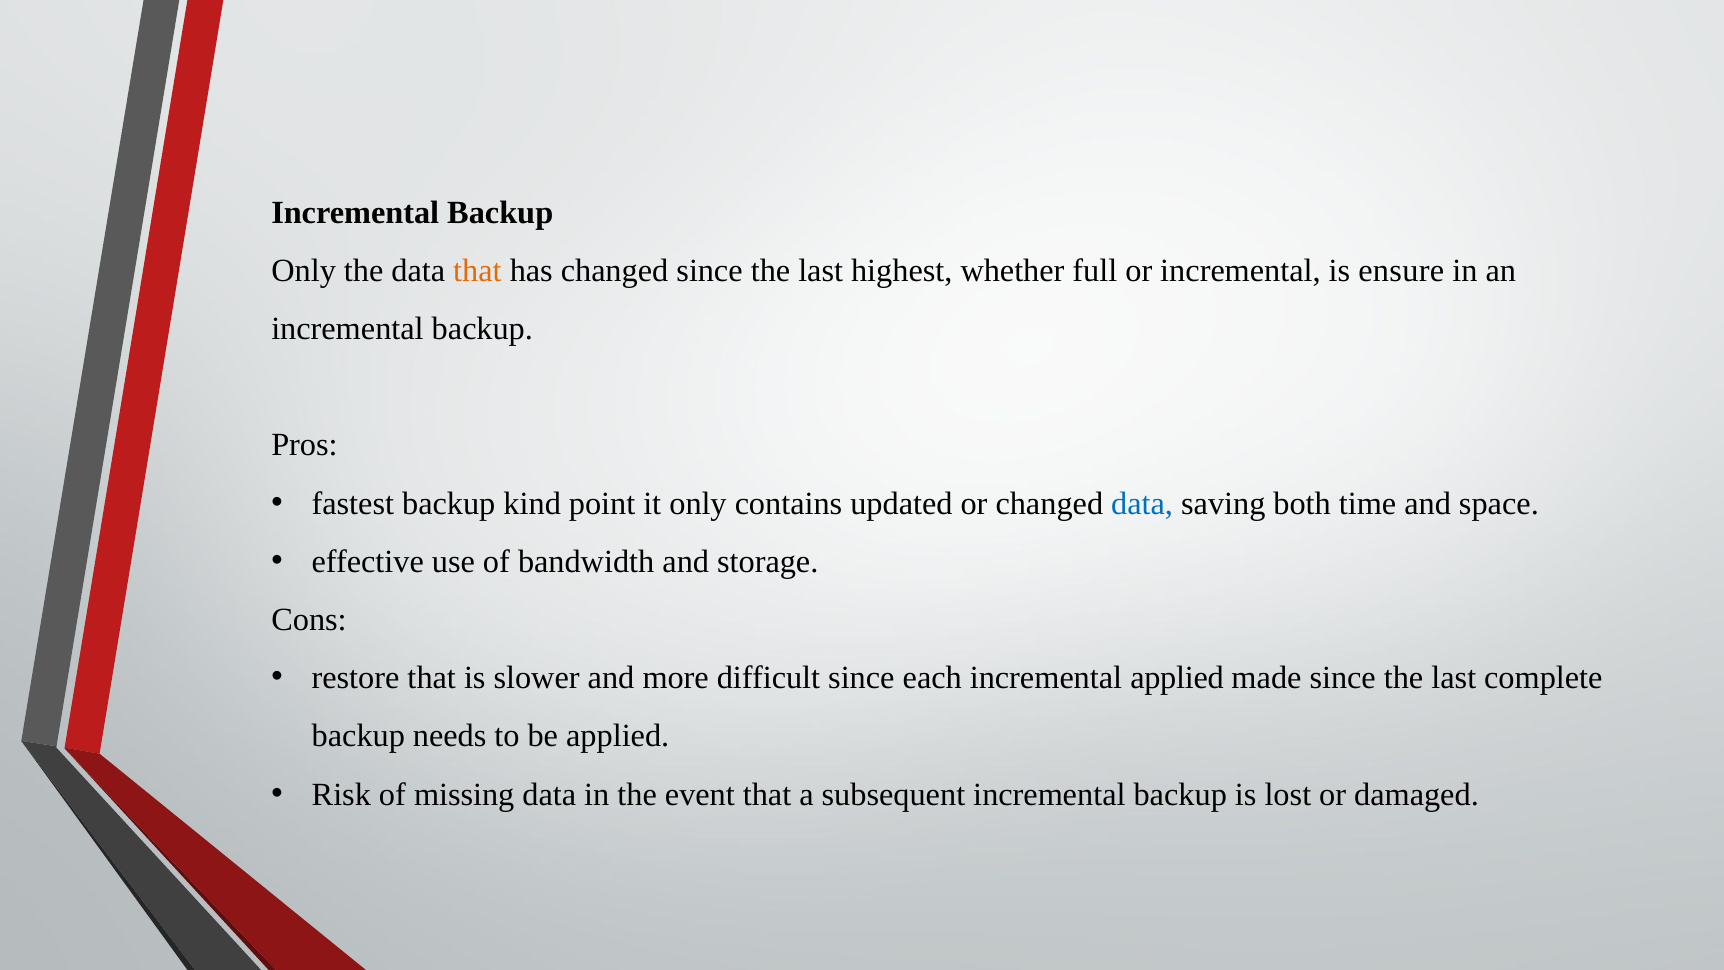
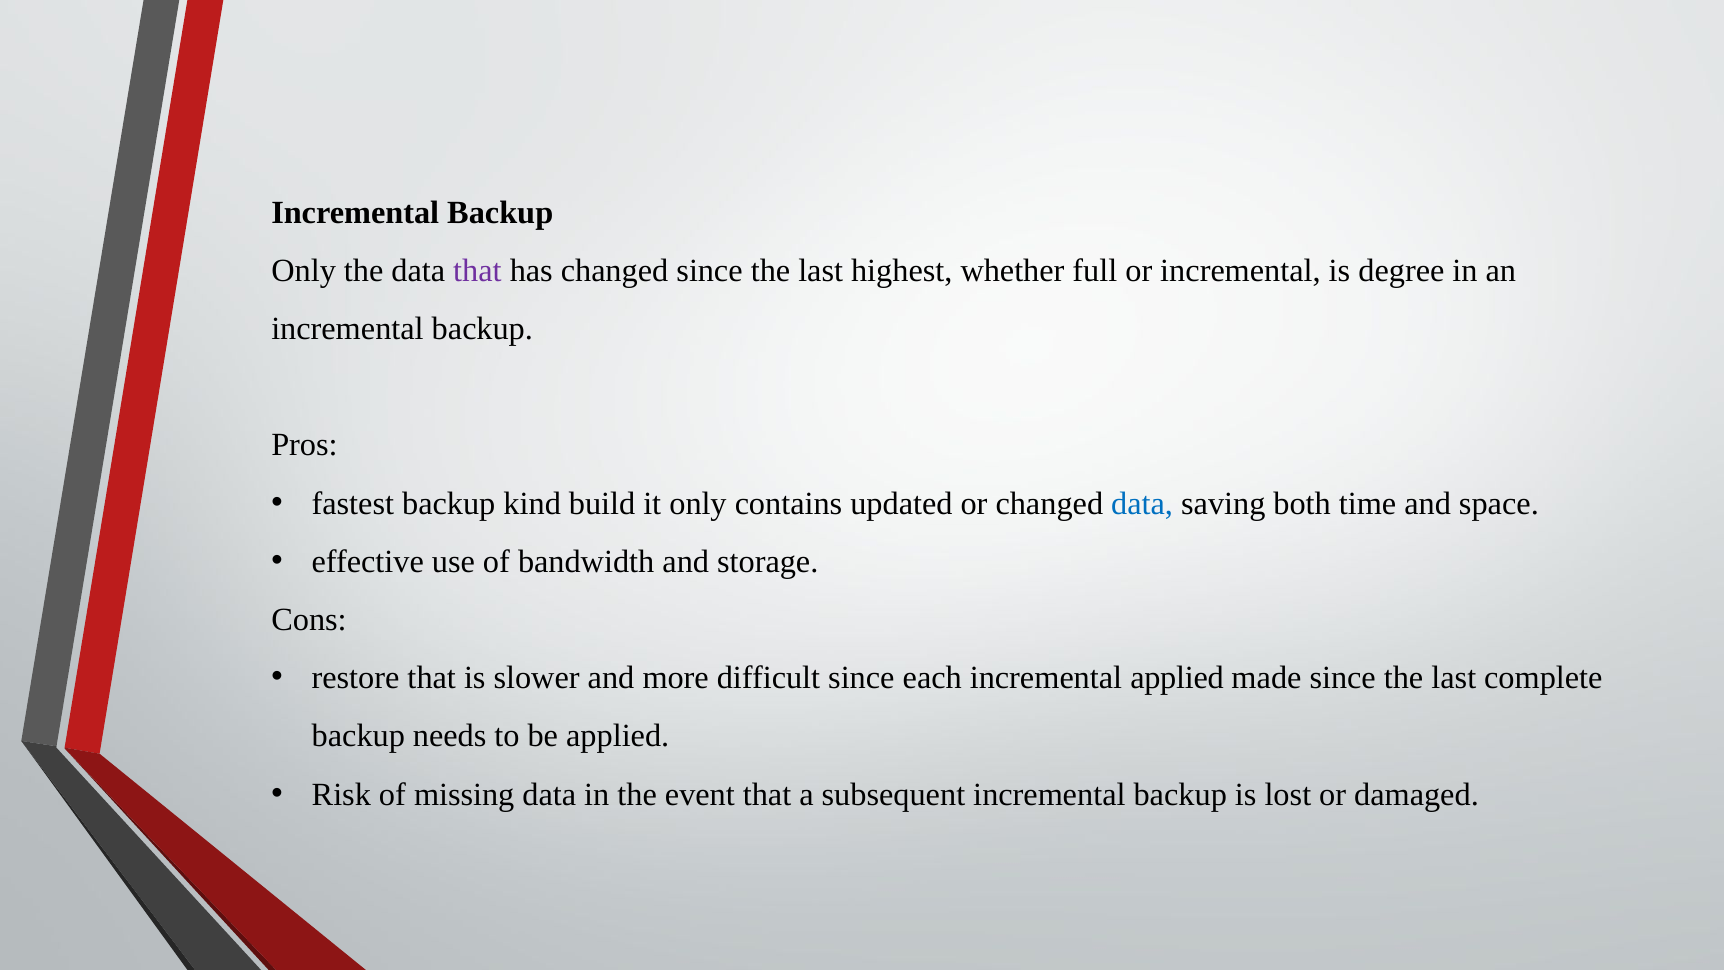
that at (477, 271) colour: orange -> purple
ensure: ensure -> degree
point: point -> build
